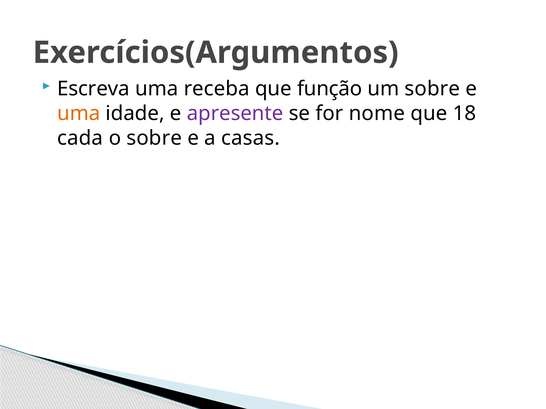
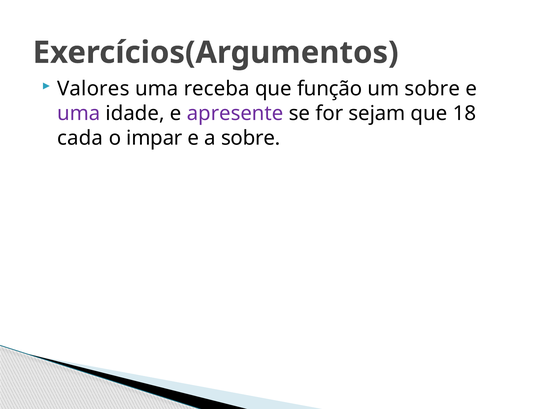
Escreva: Escreva -> Valores
uma at (79, 114) colour: orange -> purple
nome: nome -> sejam
o sobre: sobre -> impar
a casas: casas -> sobre
